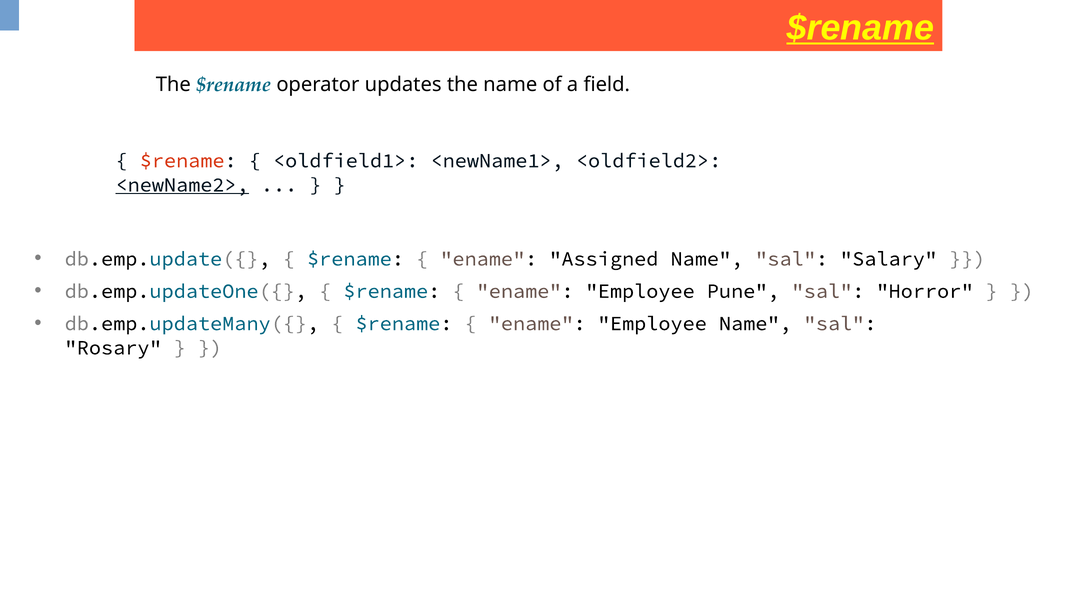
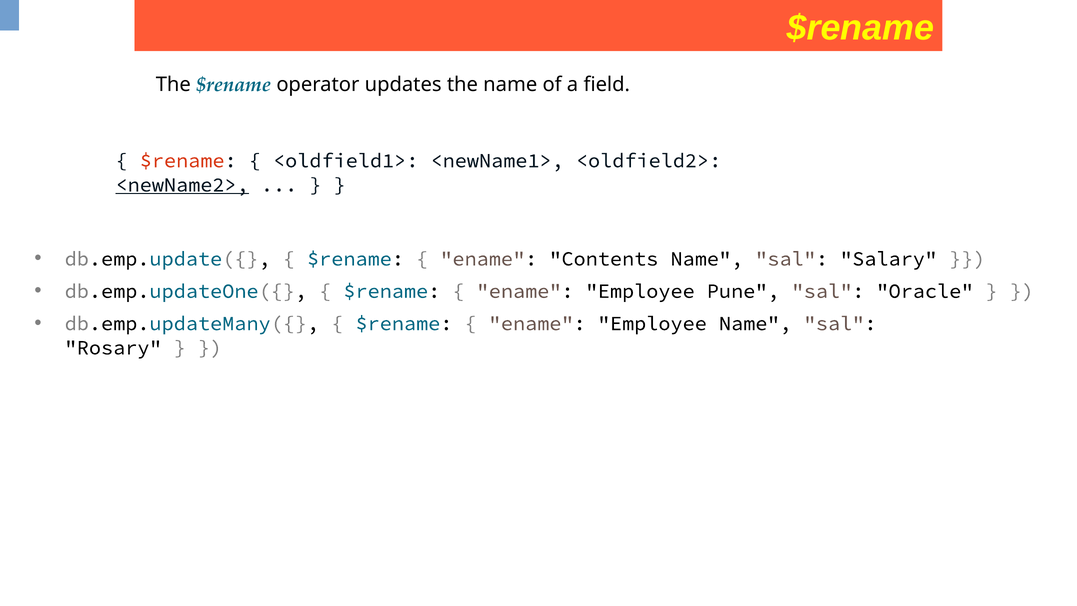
$rename at (860, 28) underline: present -> none
Assigned: Assigned -> Contents
Horror: Horror -> Oracle
